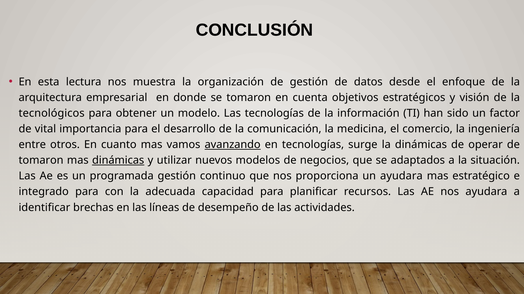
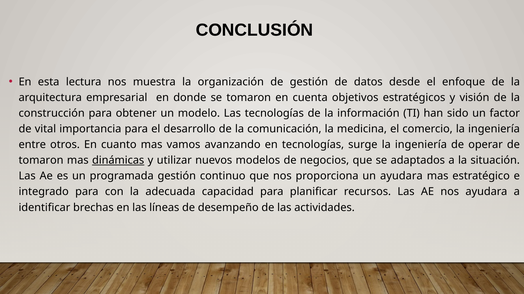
tecnológicos: tecnológicos -> construcción
avanzando underline: present -> none
surge la dinámicas: dinámicas -> ingeniería
